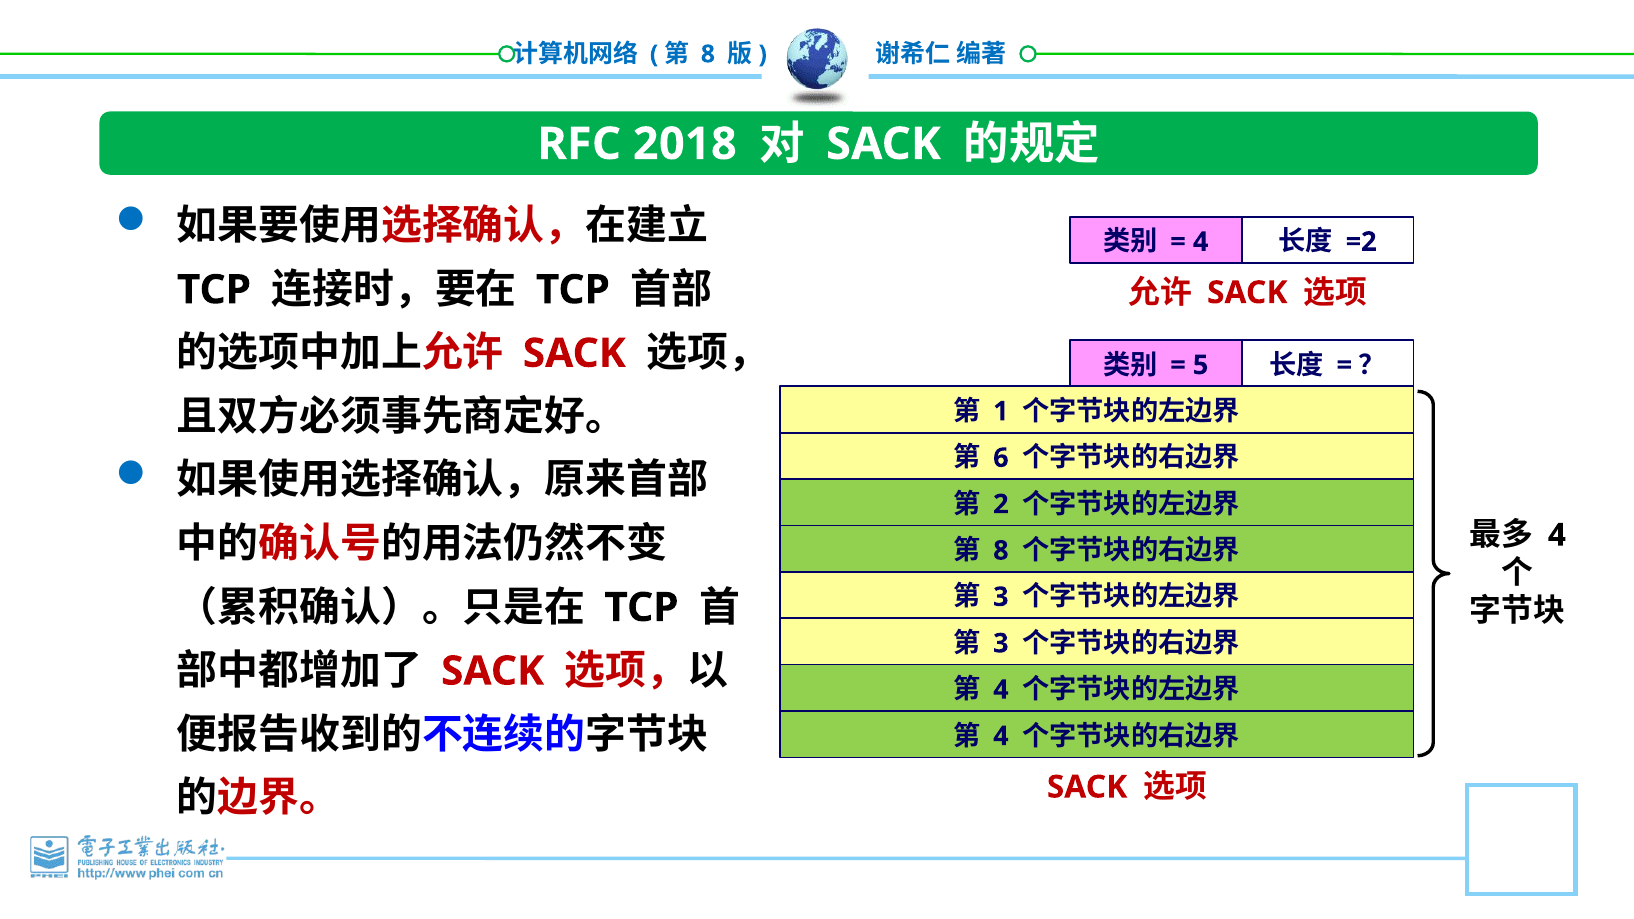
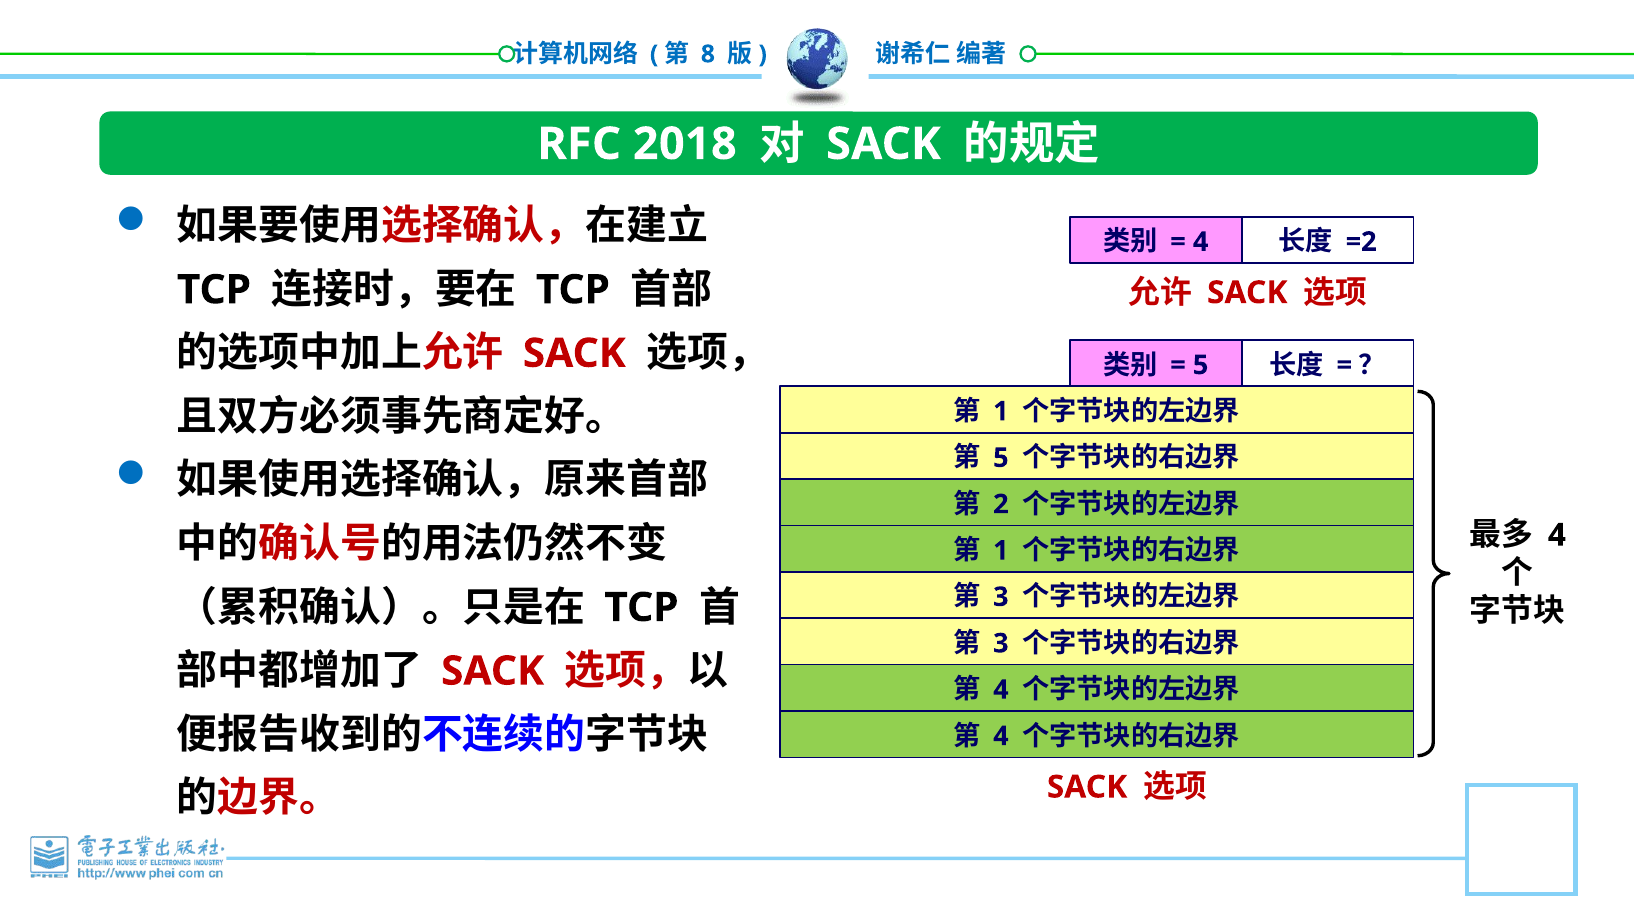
6 at (1001, 458): 6 -> 5
8 at (1001, 551): 8 -> 1
